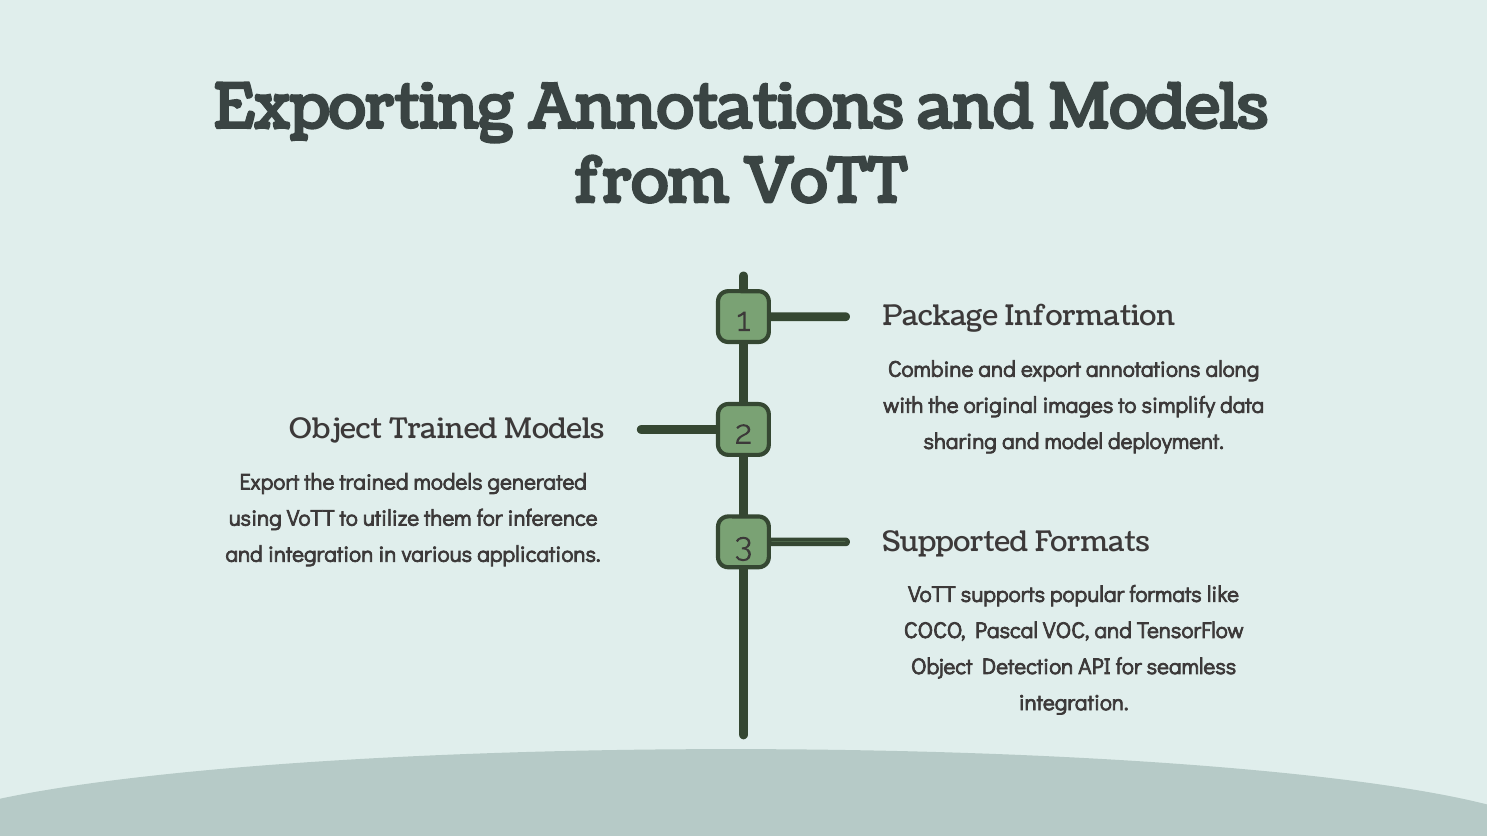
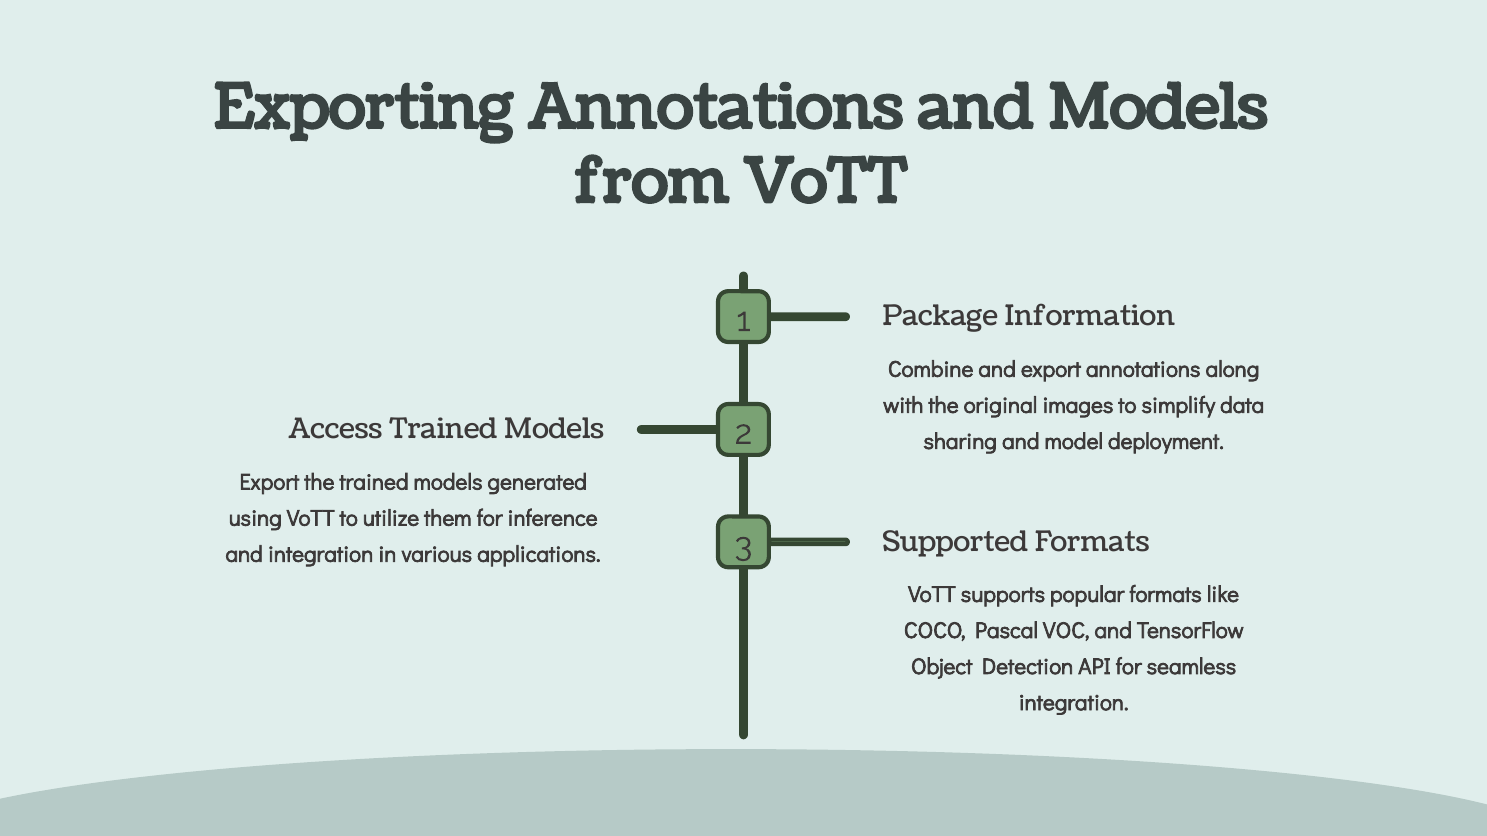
Object at (335, 430): Object -> Access
